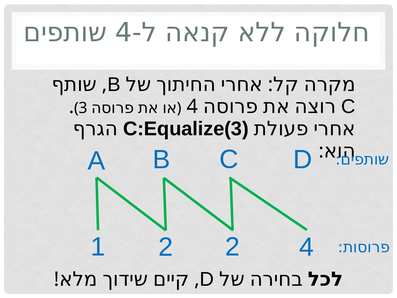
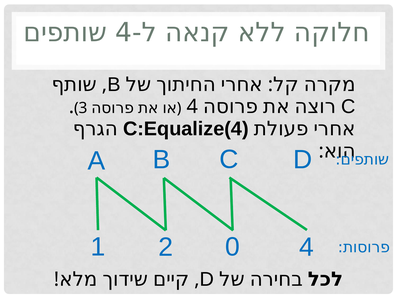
C:Equalize(3: C:Equalize(3 -> C:Equalize(4
2 2: 2 -> 0
